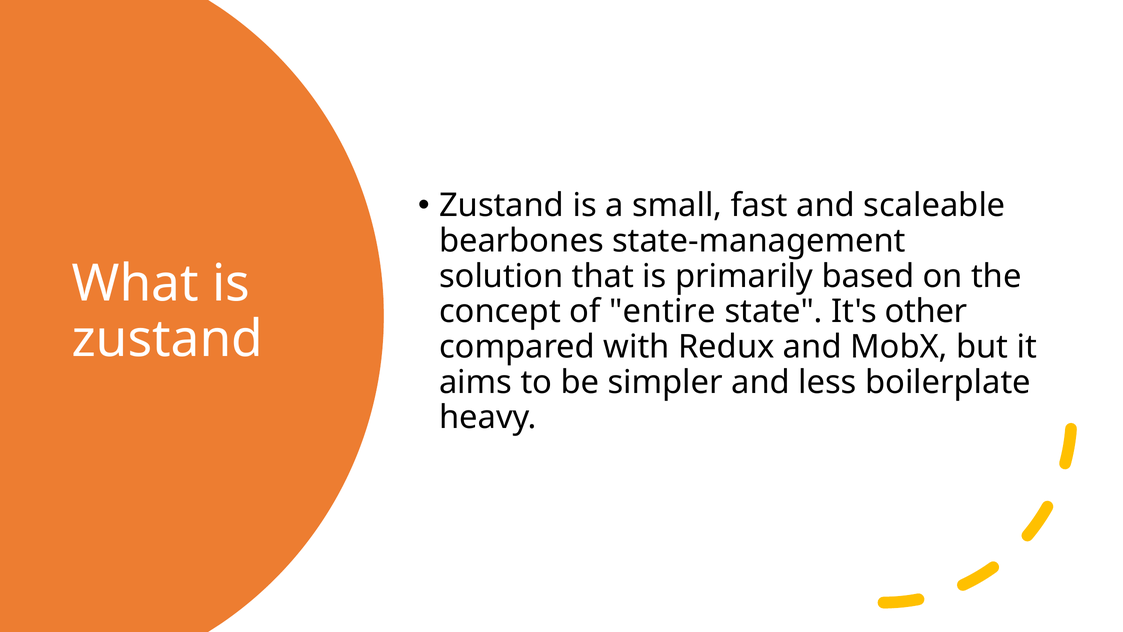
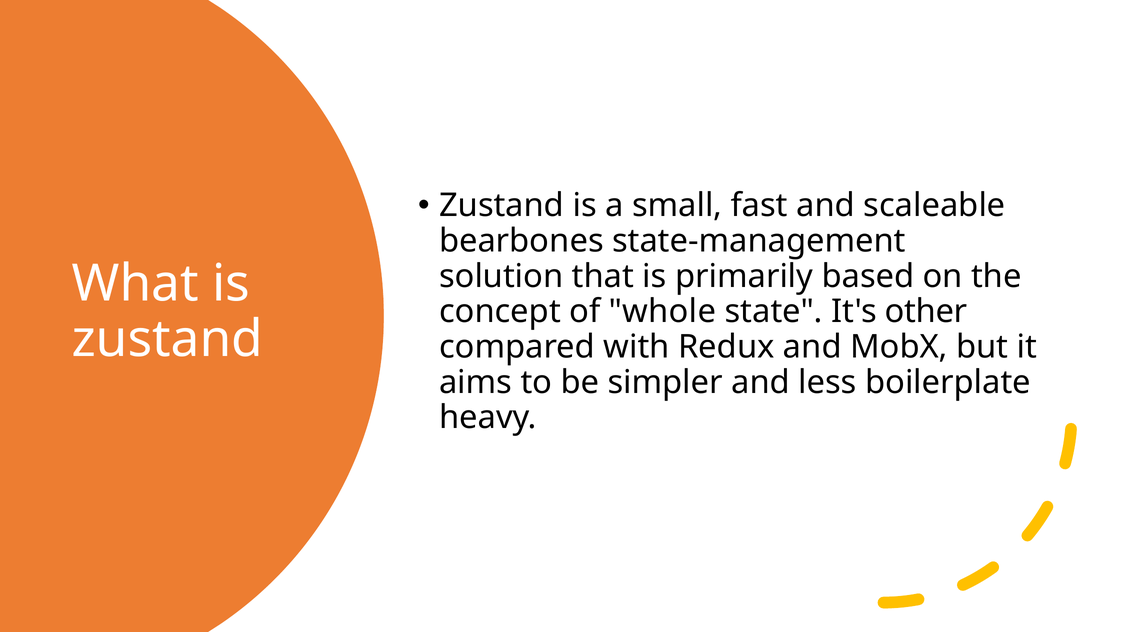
entire: entire -> whole
